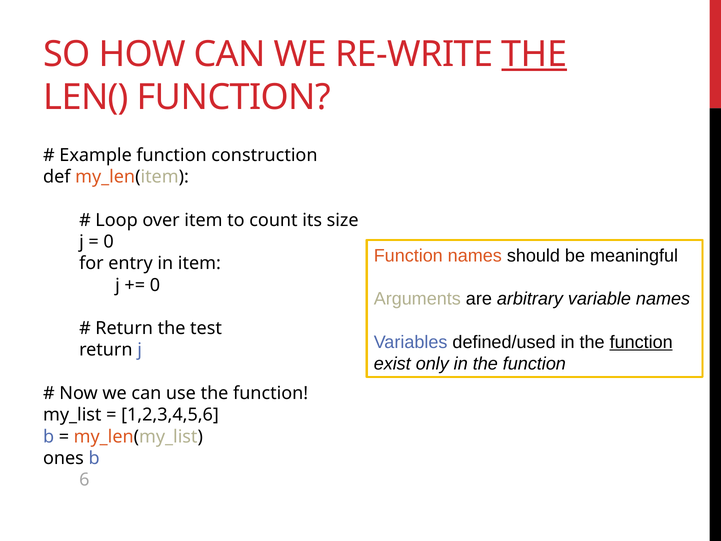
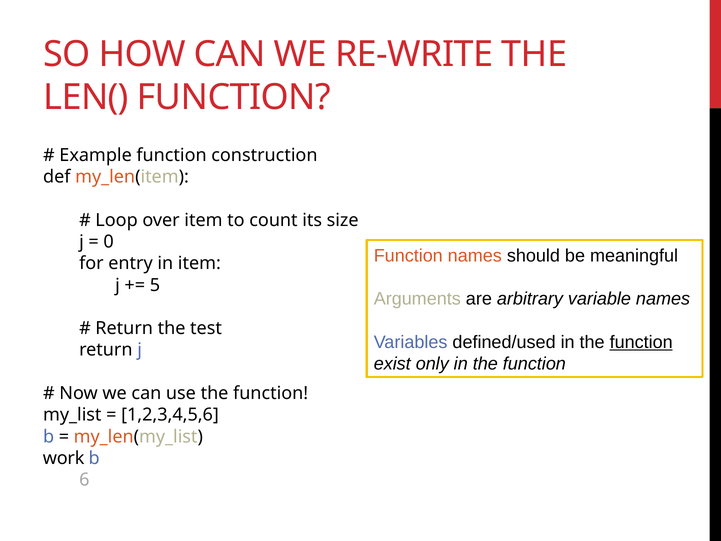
THE at (534, 54) underline: present -> none
0 at (155, 285): 0 -> 5
ones: ones -> work
